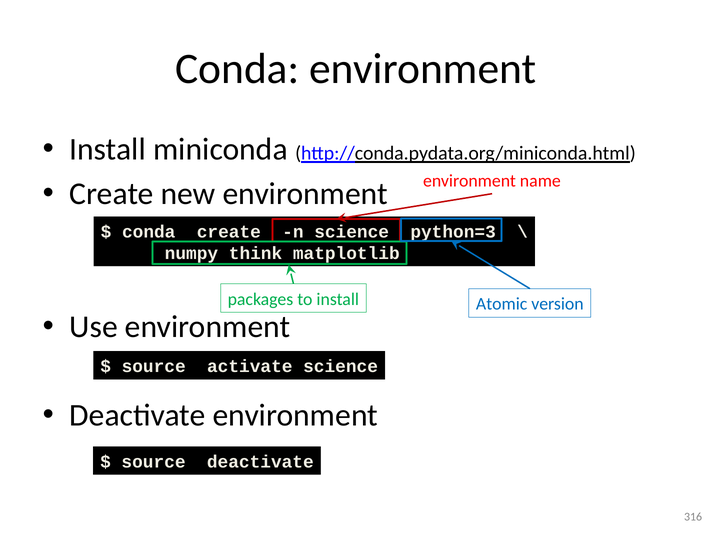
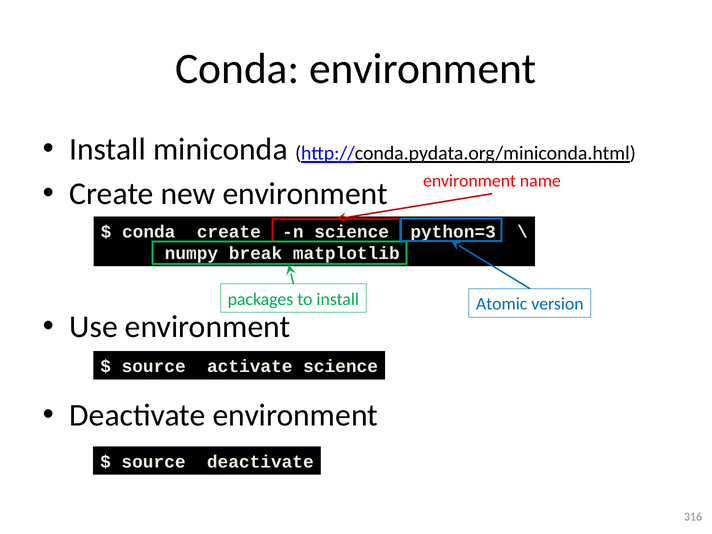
think: think -> break
